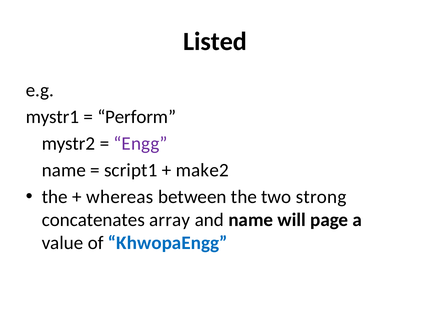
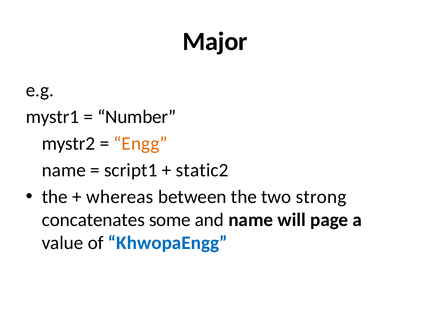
Listed: Listed -> Major
Perform: Perform -> Number
Engg colour: purple -> orange
make2: make2 -> static2
array: array -> some
